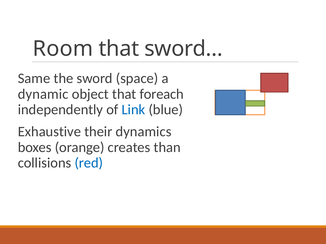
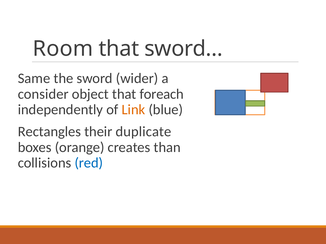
space: space -> wider
dynamic: dynamic -> consider
Link colour: blue -> orange
Exhaustive: Exhaustive -> Rectangles
dynamics: dynamics -> duplicate
